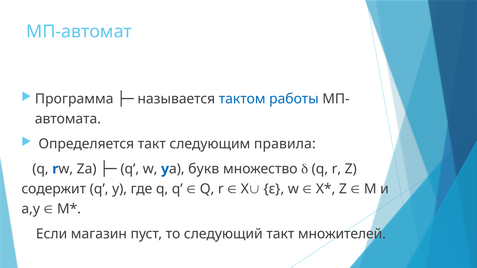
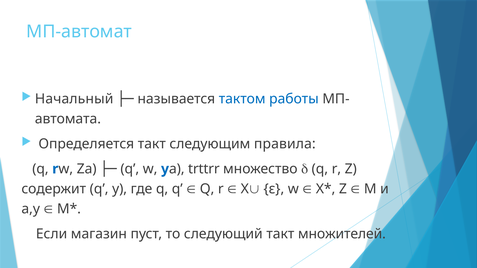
Программа: Программа -> Начальный
букв: букв -> trttrr
